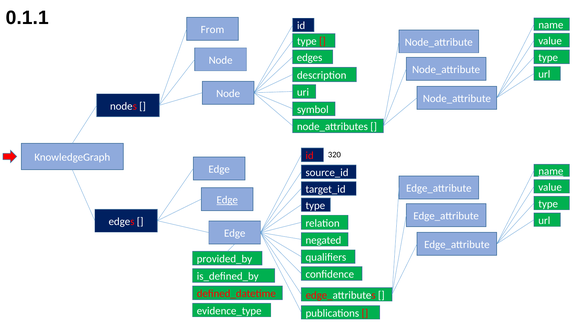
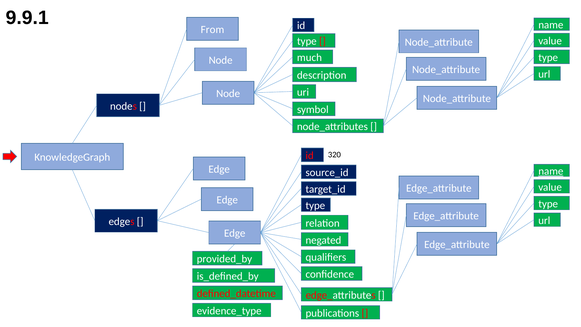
0.1.1: 0.1.1 -> 9.9.1
edges at (310, 58): edges -> much
Edge at (227, 200) underline: present -> none
